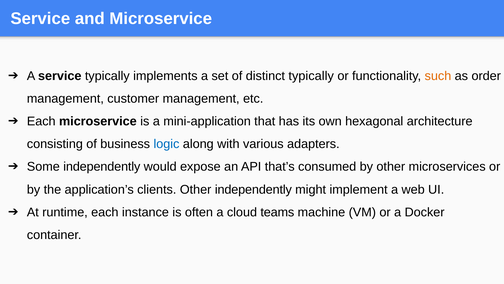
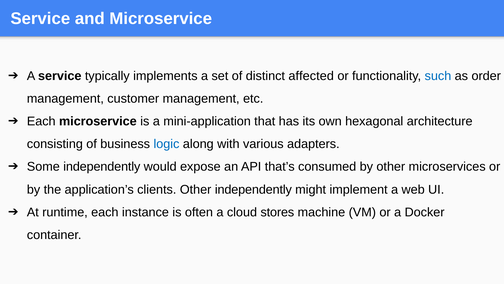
distinct typically: typically -> affected
such colour: orange -> blue
teams: teams -> stores
